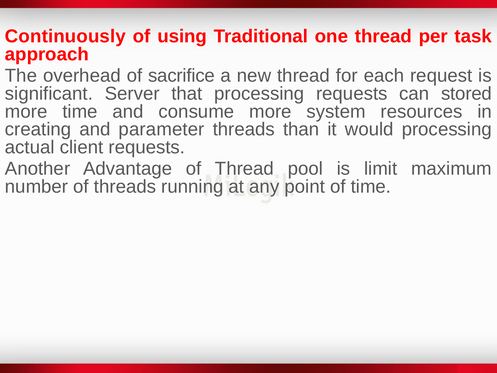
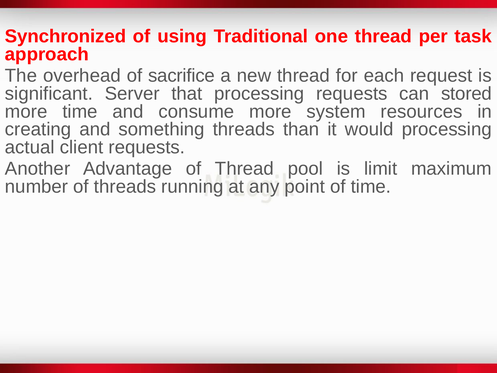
Continuously: Continuously -> Synchronized
parameter: parameter -> something
